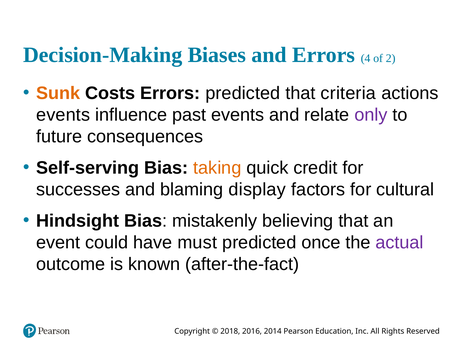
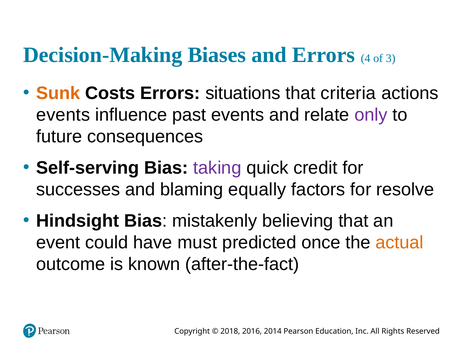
2: 2 -> 3
Errors predicted: predicted -> situations
taking colour: orange -> purple
display: display -> equally
cultural: cultural -> resolve
actual colour: purple -> orange
